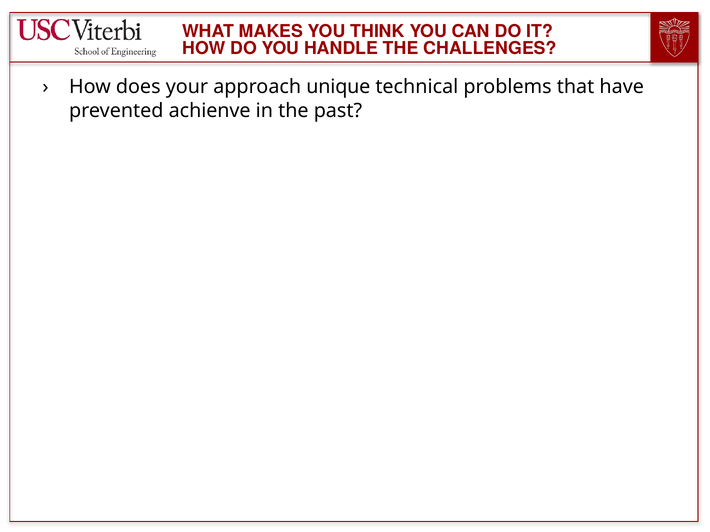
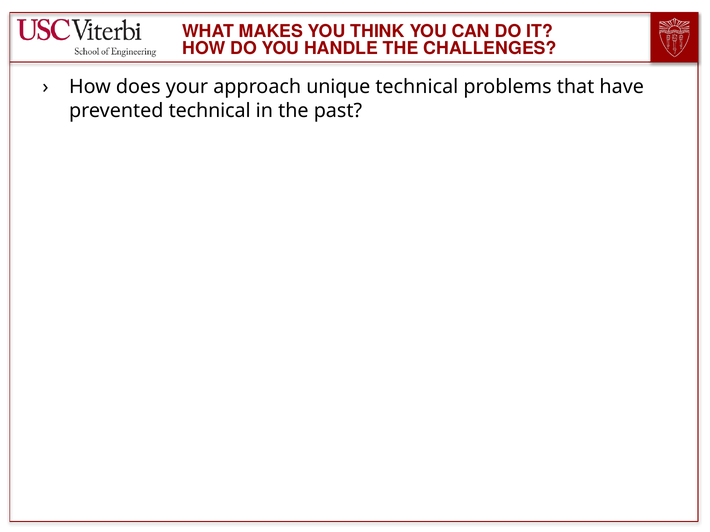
prevented achienve: achienve -> technical
